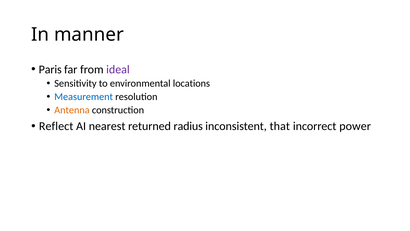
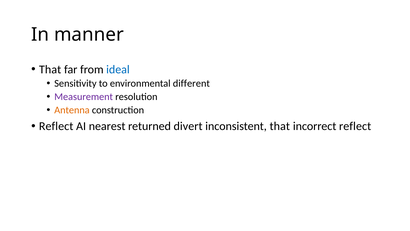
Paris at (50, 69): Paris -> That
ideal colour: purple -> blue
locations: locations -> different
Measurement colour: blue -> purple
radius: radius -> divert
incorrect power: power -> reflect
